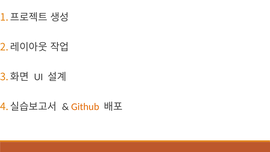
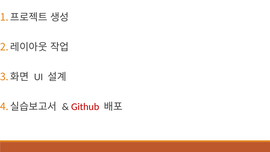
Github colour: orange -> red
